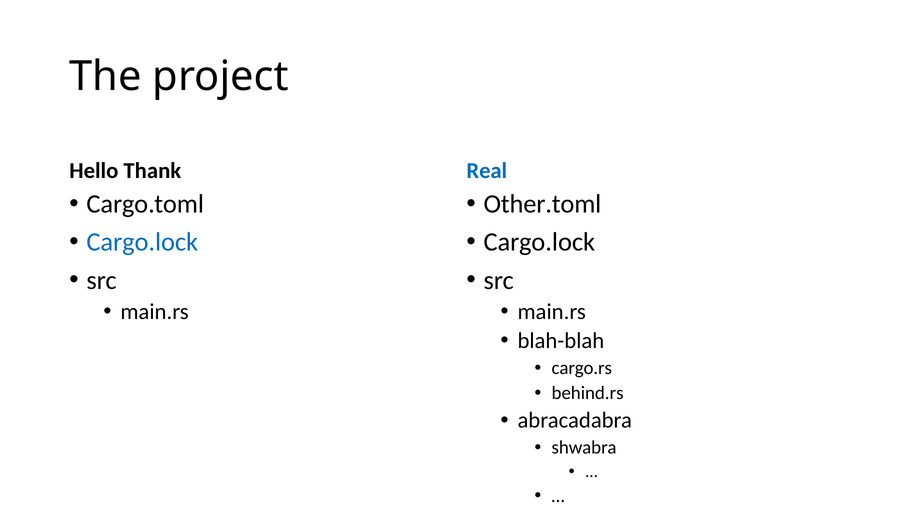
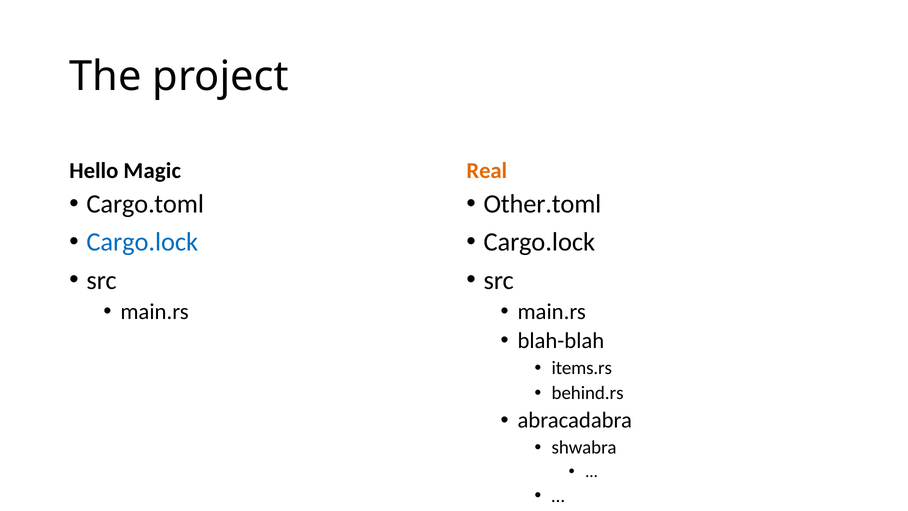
Thank: Thank -> Magic
Real colour: blue -> orange
cargo.rs: cargo.rs -> items.rs
